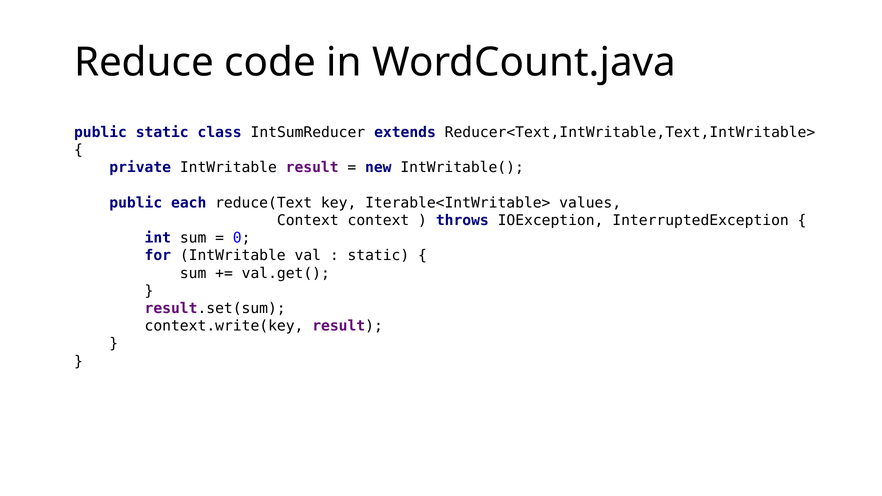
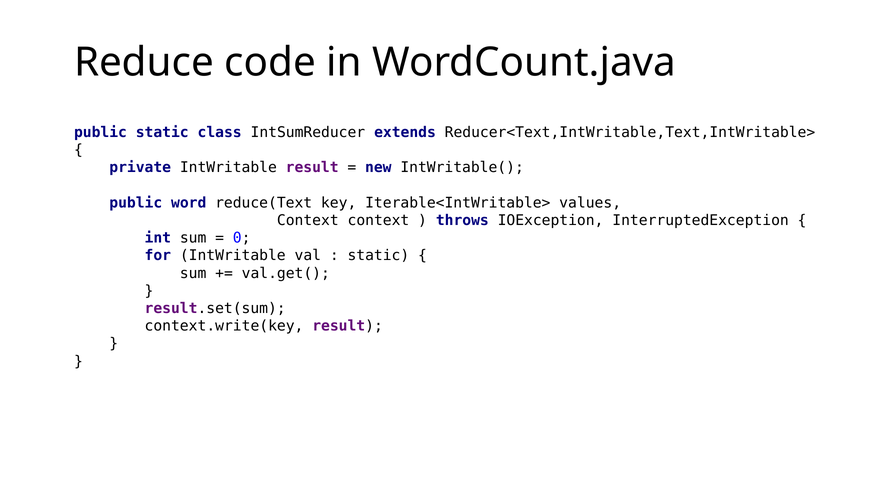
each: each -> word
